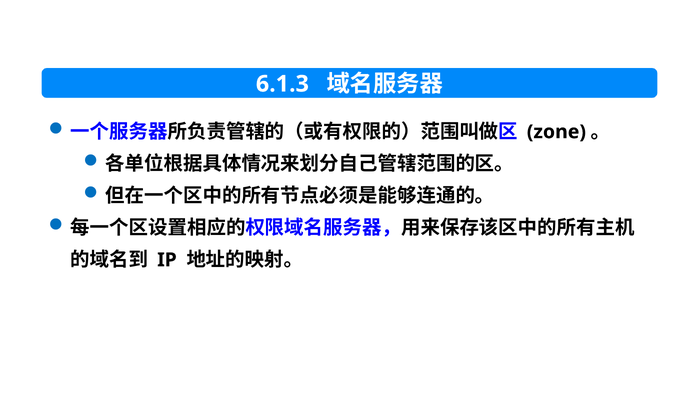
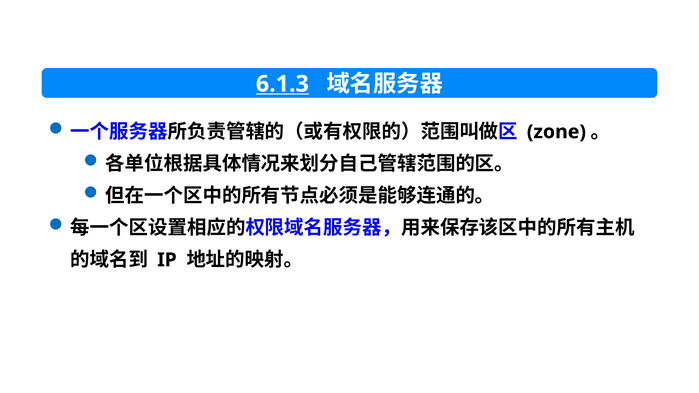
6.1.3 underline: none -> present
